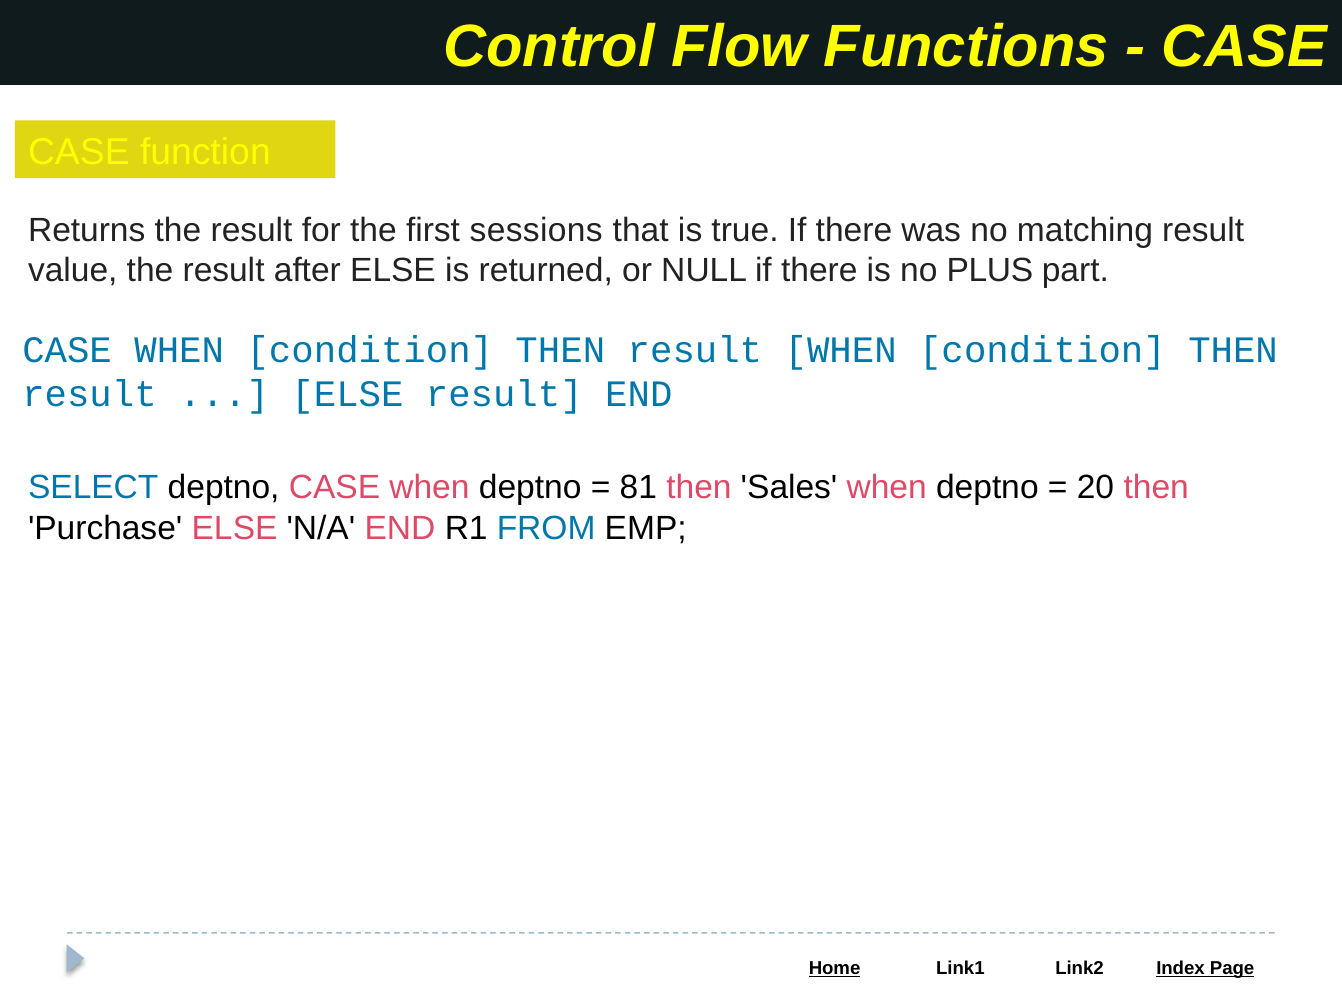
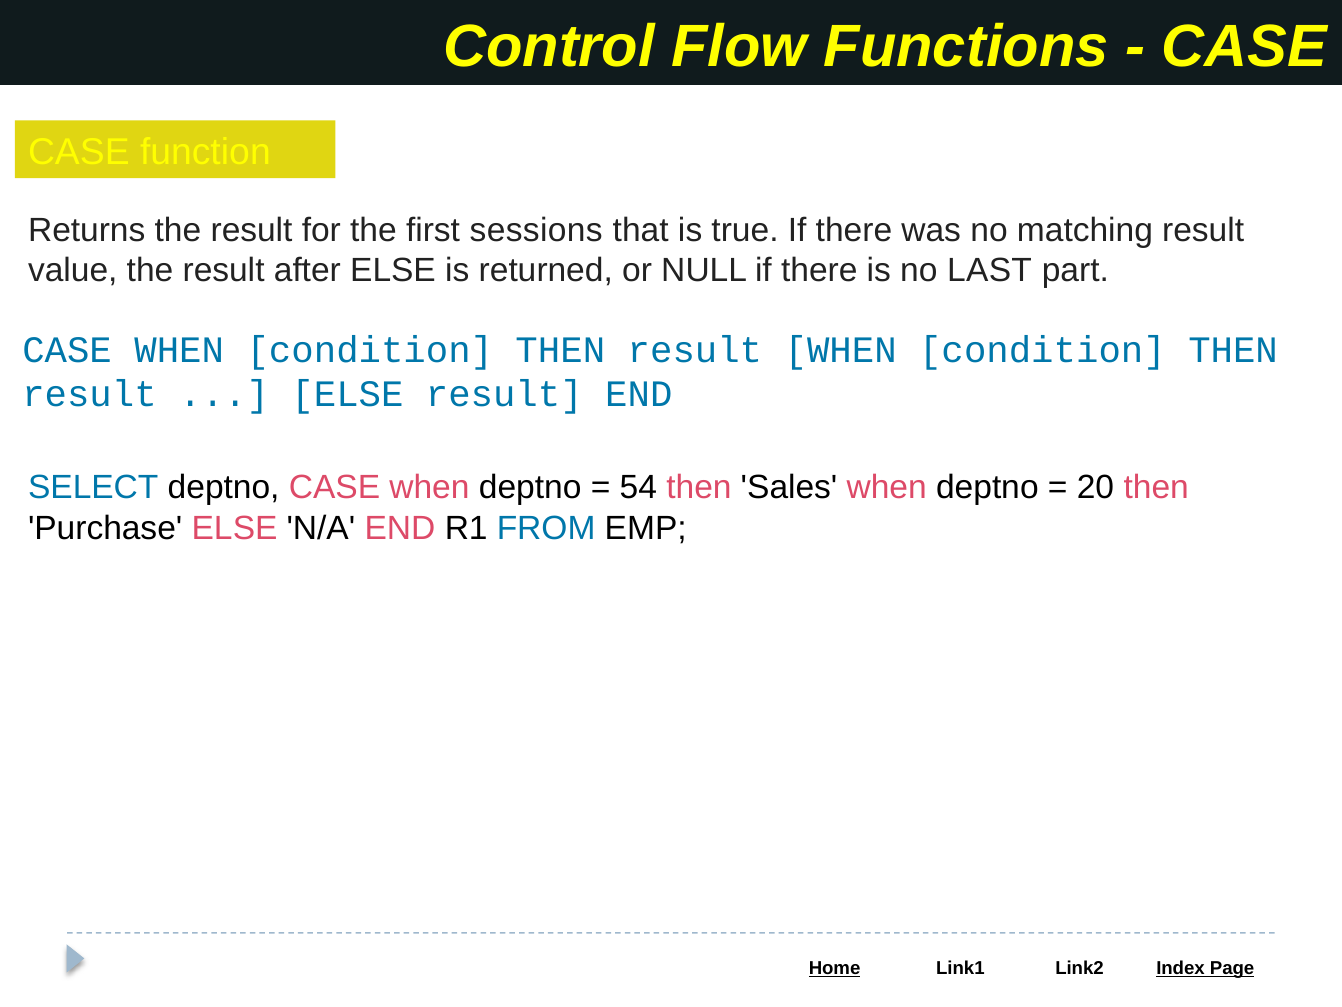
PLUS: PLUS -> LAST
81: 81 -> 54
